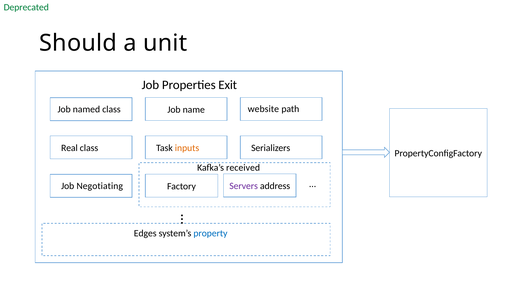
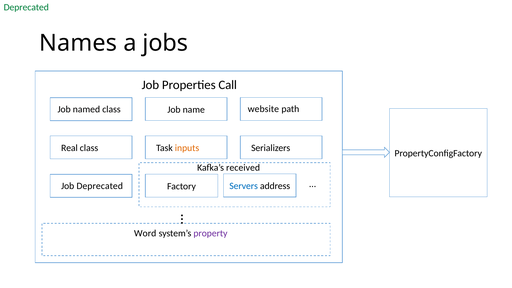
Should: Should -> Names
unit: unit -> jobs
Exit: Exit -> Call
Job Negotiating: Negotiating -> Deprecated
Servers colour: purple -> blue
Edges: Edges -> Word
property colour: blue -> purple
